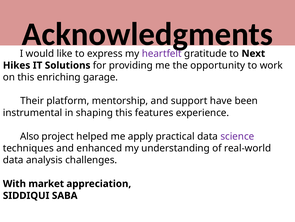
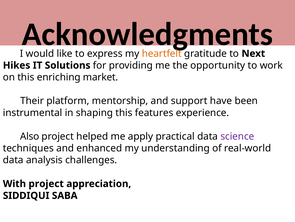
heartfelt colour: purple -> orange
garage: garage -> market
With market: market -> project
